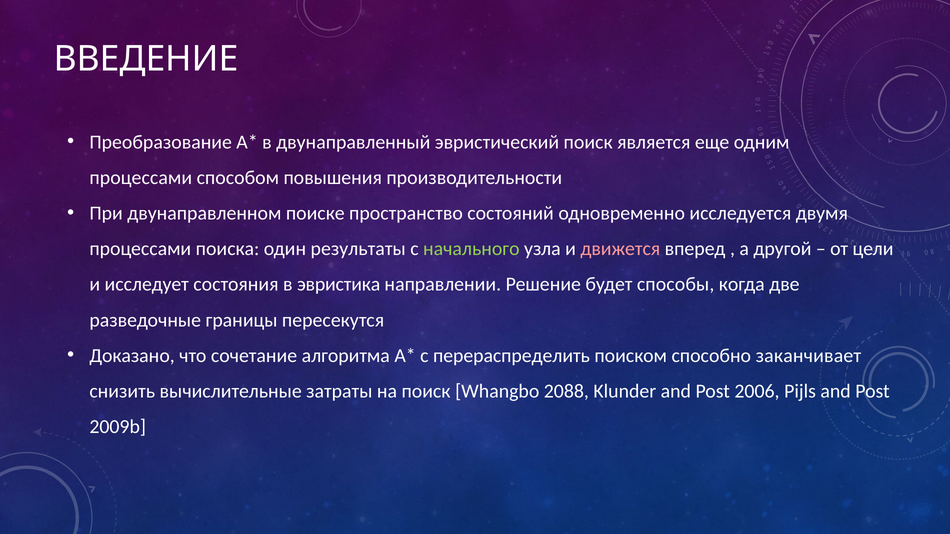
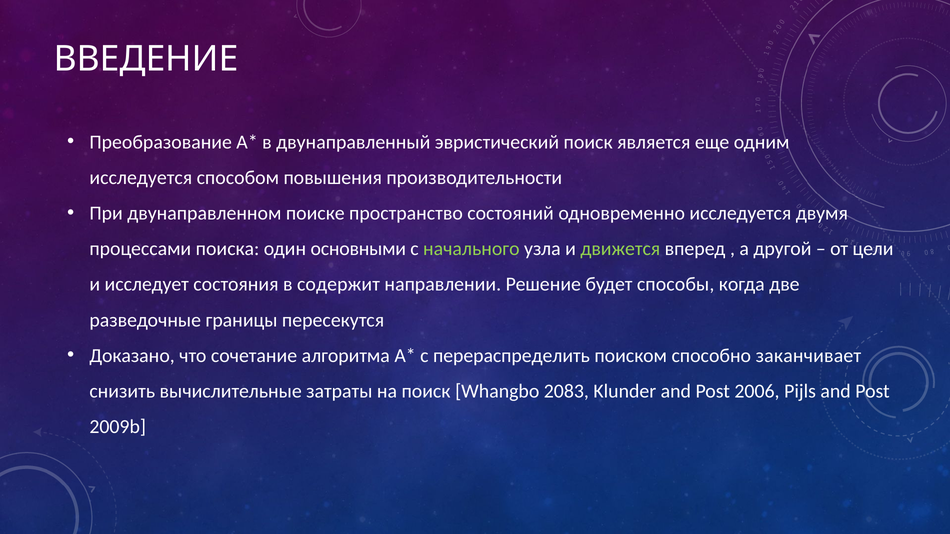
процессами at (141, 178): процессами -> исследуется
результаты: результаты -> основными
движется colour: pink -> light green
эвристика: эвристика -> содержит
2088: 2088 -> 2083
